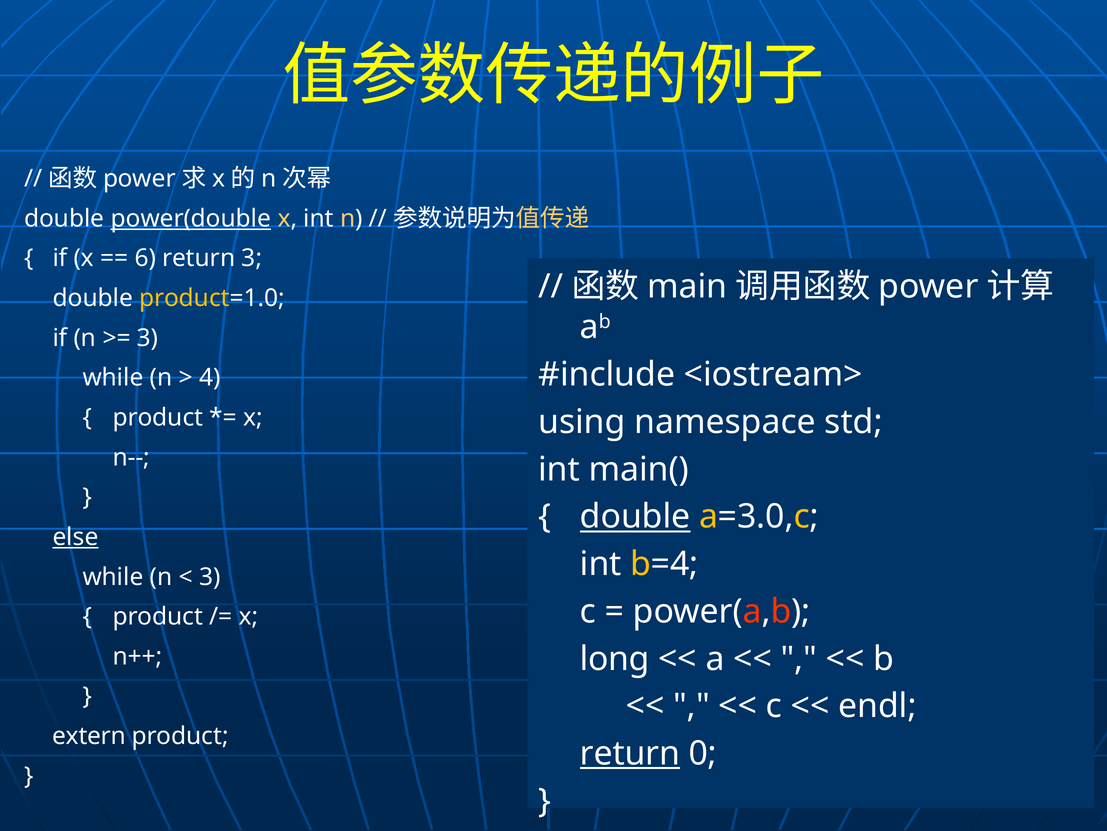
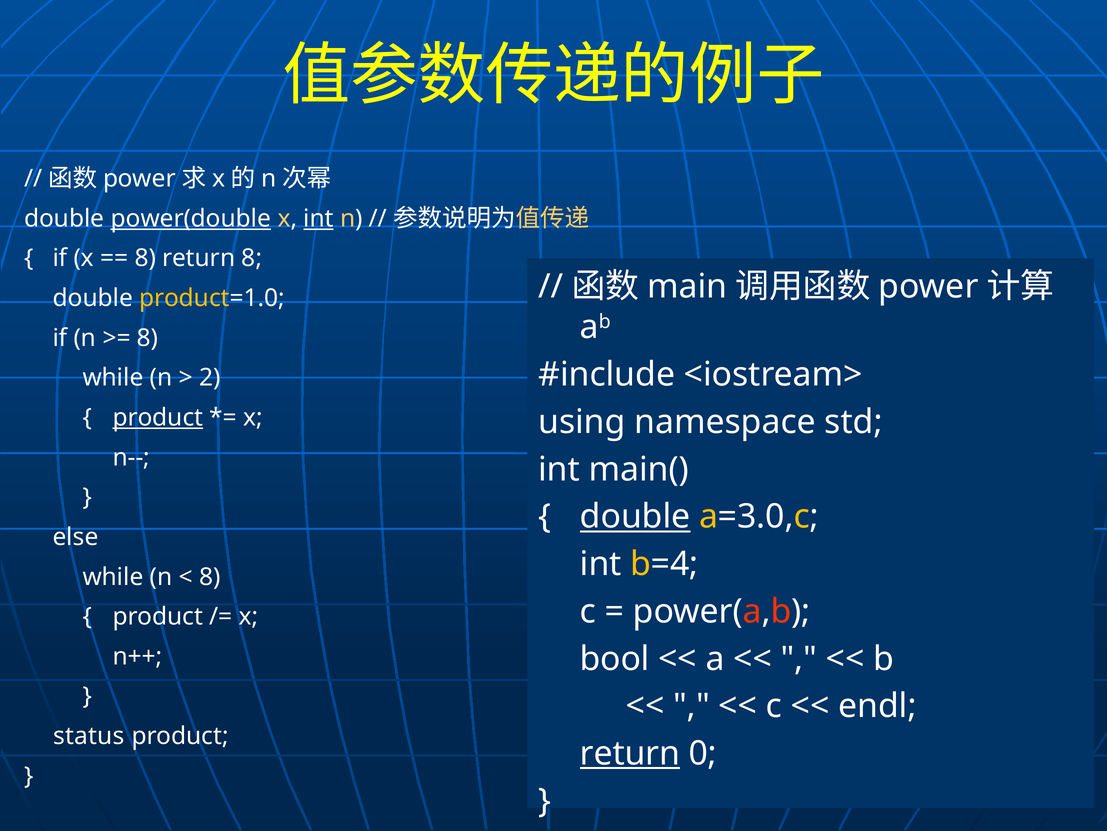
int at (319, 218) underline: none -> present
6 at (145, 258): 6 -> 8
return 3: 3 -> 8
3 at (148, 338): 3 -> 8
4: 4 -> 2
product at (158, 417) underline: none -> present
else underline: present -> none
3 at (210, 576): 3 -> 8
long: long -> bool
extern: extern -> status
